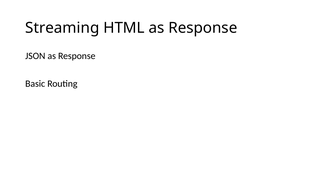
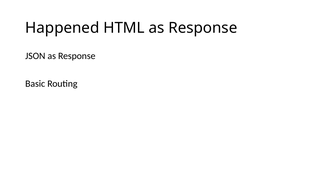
Streaming: Streaming -> Happened
